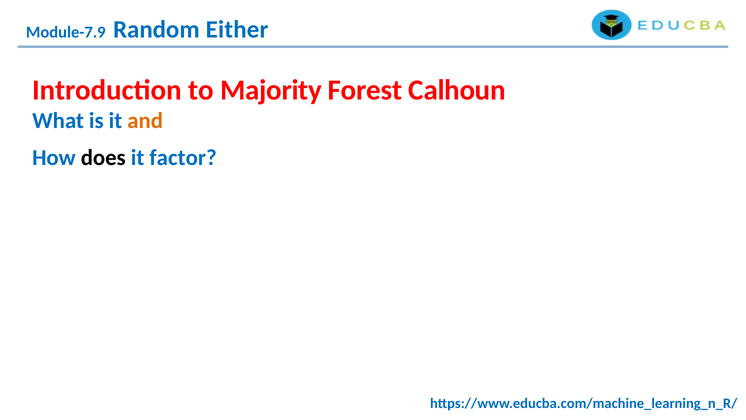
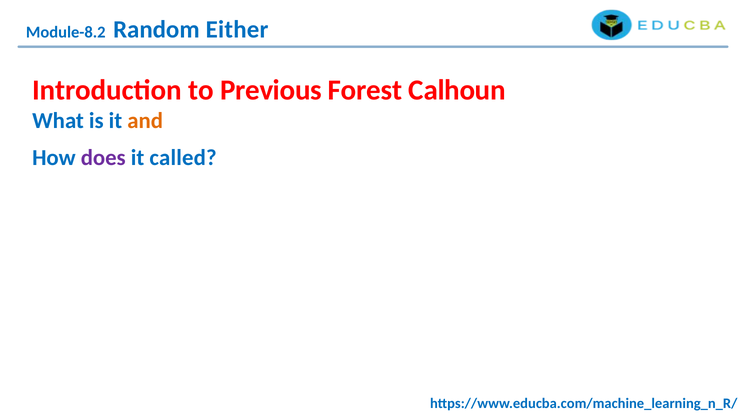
Module-7.9: Module-7.9 -> Module-8.2
Majority: Majority -> Previous
does colour: black -> purple
factor: factor -> called
